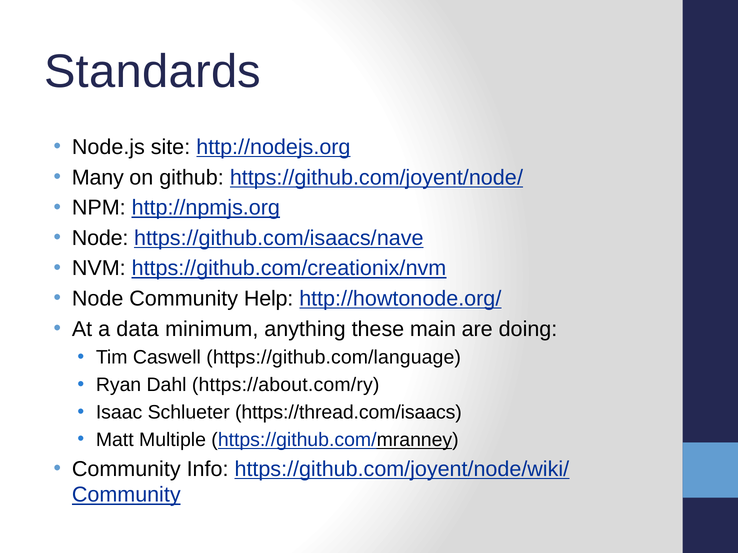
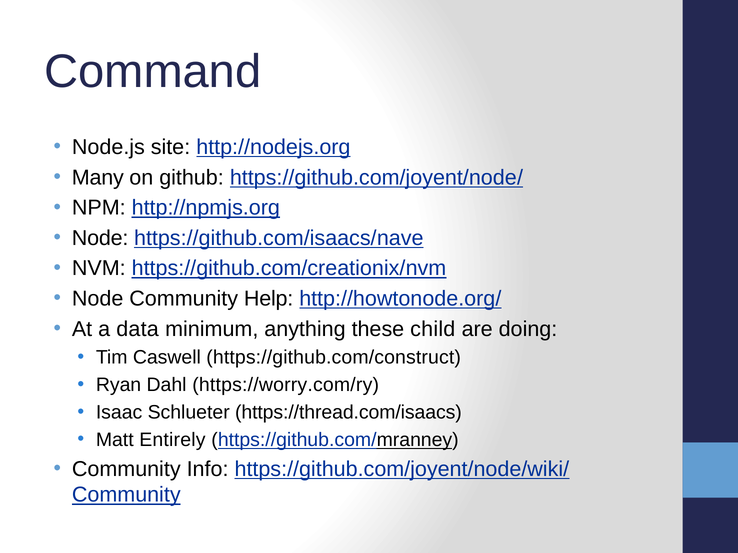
Standards: Standards -> Command
main: main -> child
https://github.com/language: https://github.com/language -> https://github.com/construct
https://about.com/ry: https://about.com/ry -> https://worry.com/ry
Multiple: Multiple -> Entirely
